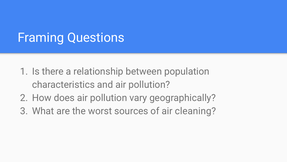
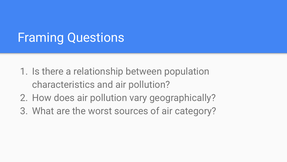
cleaning: cleaning -> category
